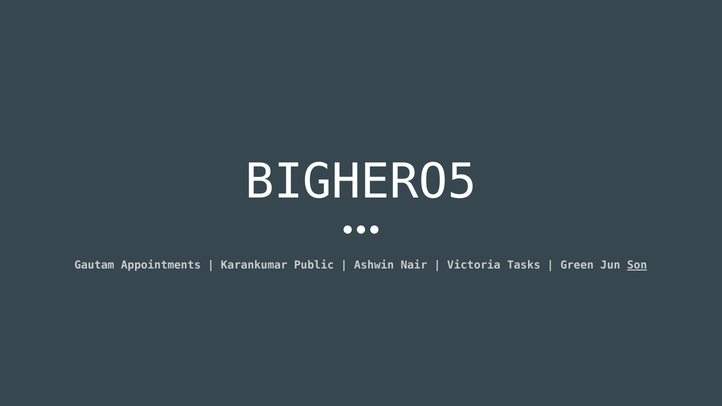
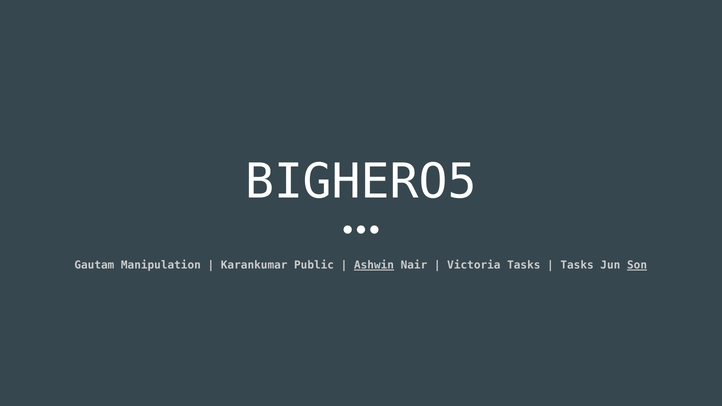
Appointments: Appointments -> Manipulation
Ashwin underline: none -> present
Green at (577, 265): Green -> Tasks
